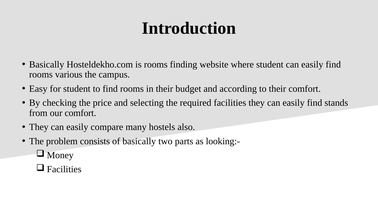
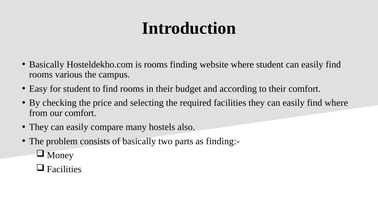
find stands: stands -> where
looking:-: looking:- -> finding:-
